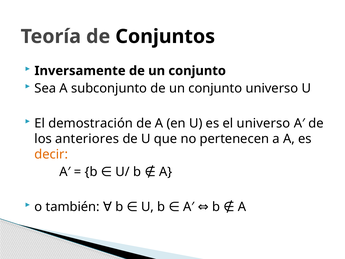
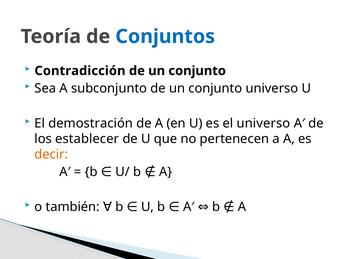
Conjuntos colour: black -> blue
Inversamente: Inversamente -> Contradicción
anteriores: anteriores -> establecer
